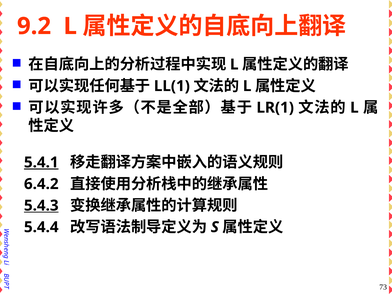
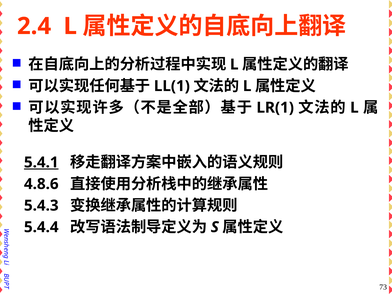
9.2: 9.2 -> 2.4
6.4.2: 6.4.2 -> 4.8.6
5.4.3 underline: present -> none
